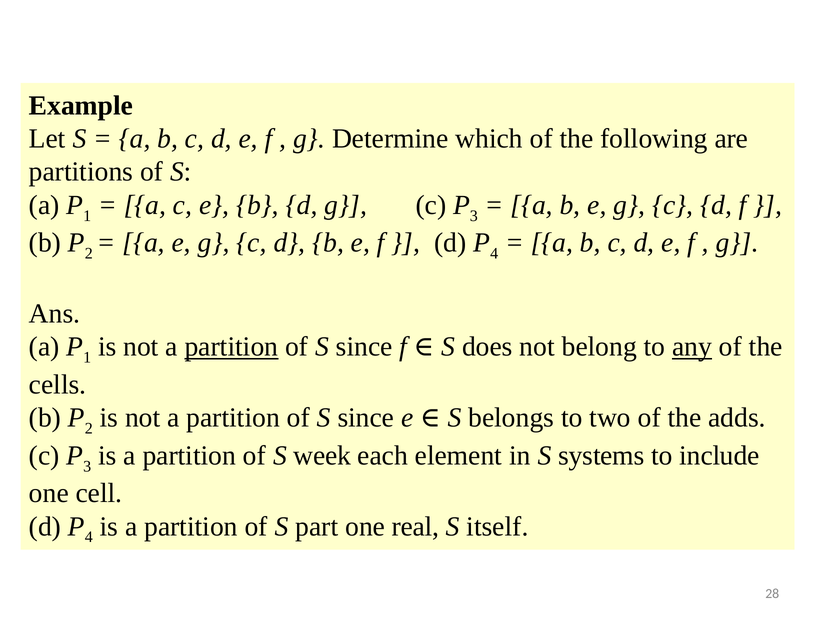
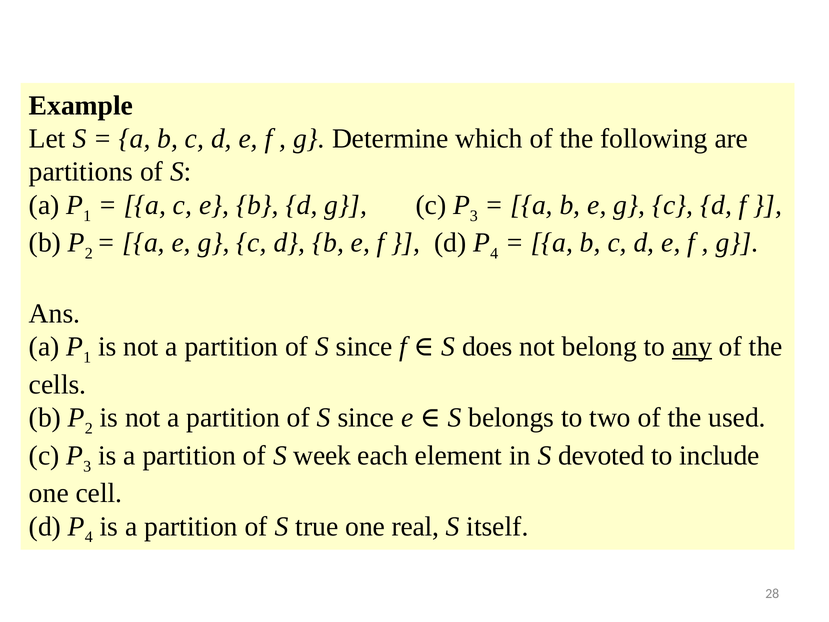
partition at (231, 347) underline: present -> none
adds: adds -> used
systems: systems -> devoted
part: part -> true
